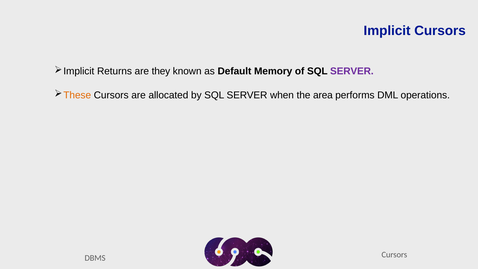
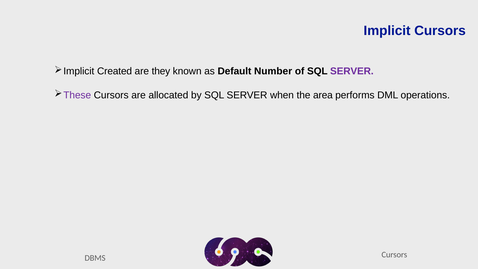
Returns: Returns -> Created
Memory: Memory -> Number
These colour: orange -> purple
